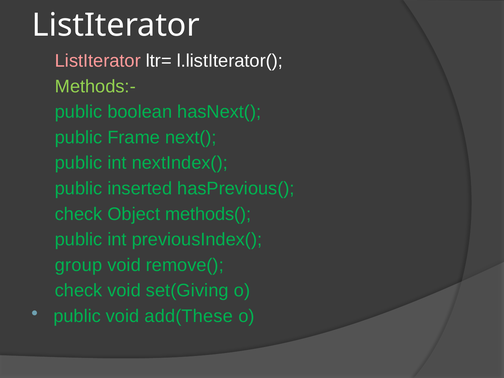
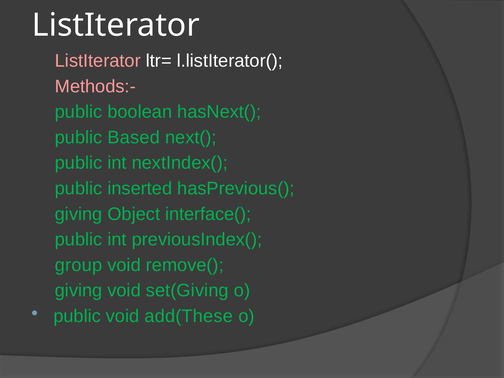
Methods:- colour: light green -> pink
Frame: Frame -> Based
check at (79, 214): check -> giving
methods(: methods( -> interface(
check at (79, 291): check -> giving
